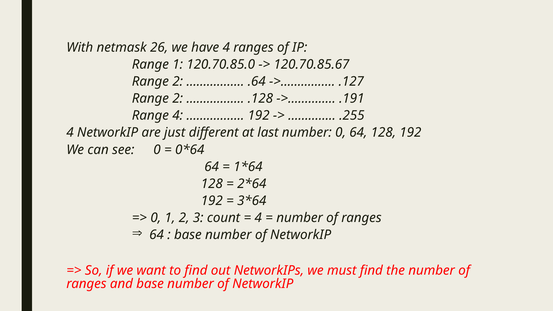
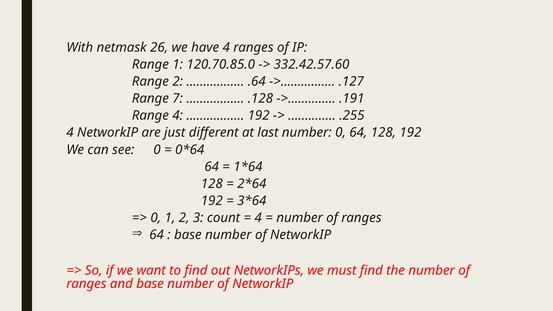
120.70.85.67: 120.70.85.67 -> 332.42.57.60
2 at (178, 99): 2 -> 7
